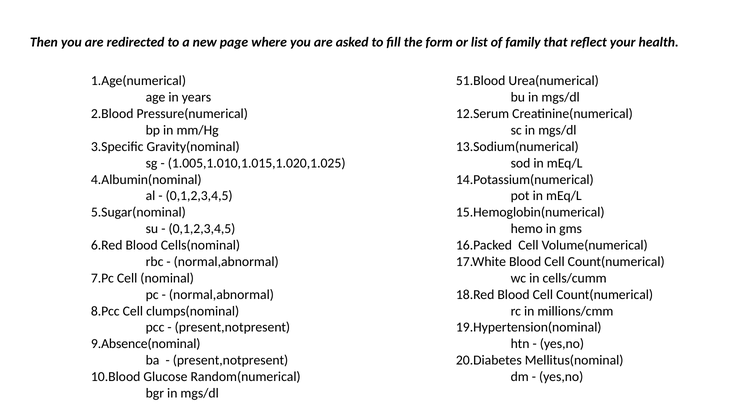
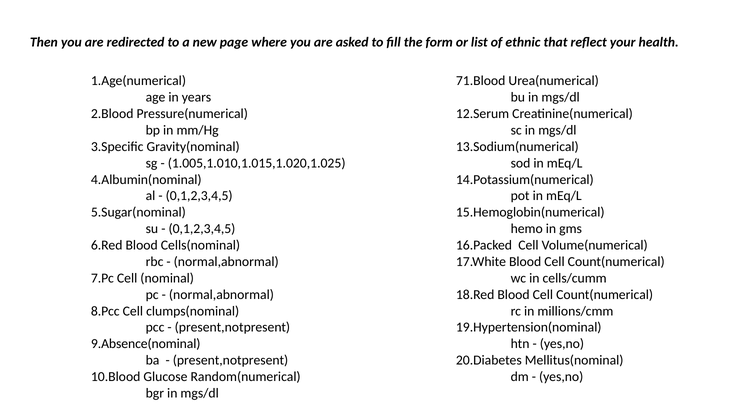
family: family -> ethnic
51.Blood: 51.Blood -> 71.Blood
